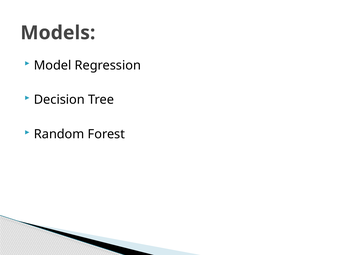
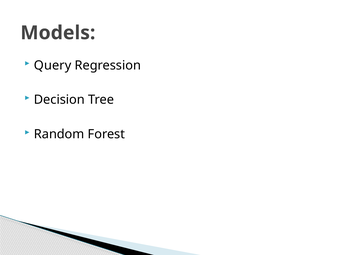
Model: Model -> Query
